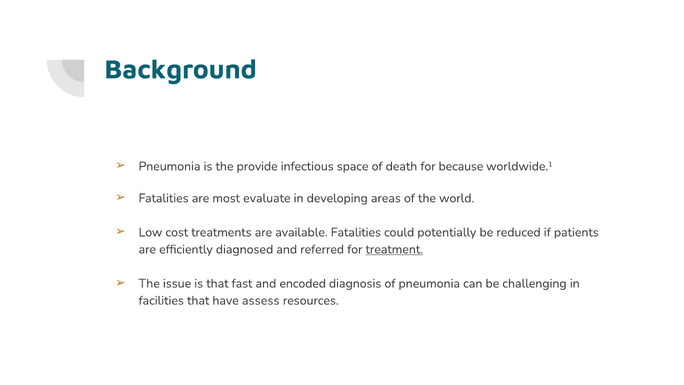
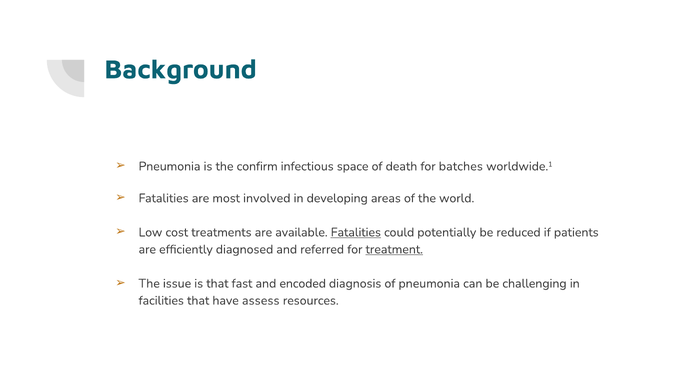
provide: provide -> confirm
because: because -> batches
evaluate: evaluate -> involved
Fatalities at (356, 232) underline: none -> present
